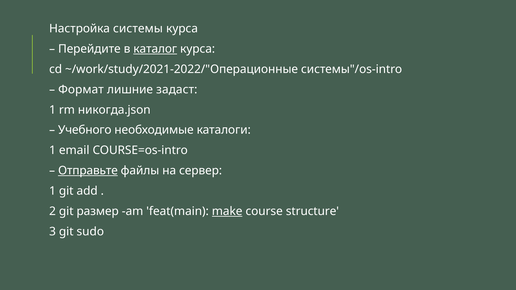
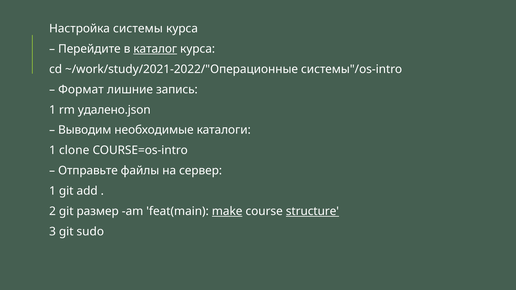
задаст: задаст -> запись
никогда.json: никогда.json -> удалено.json
Учебного: Учебного -> Выводим
email: email -> clone
Отправьте underline: present -> none
structure underline: none -> present
